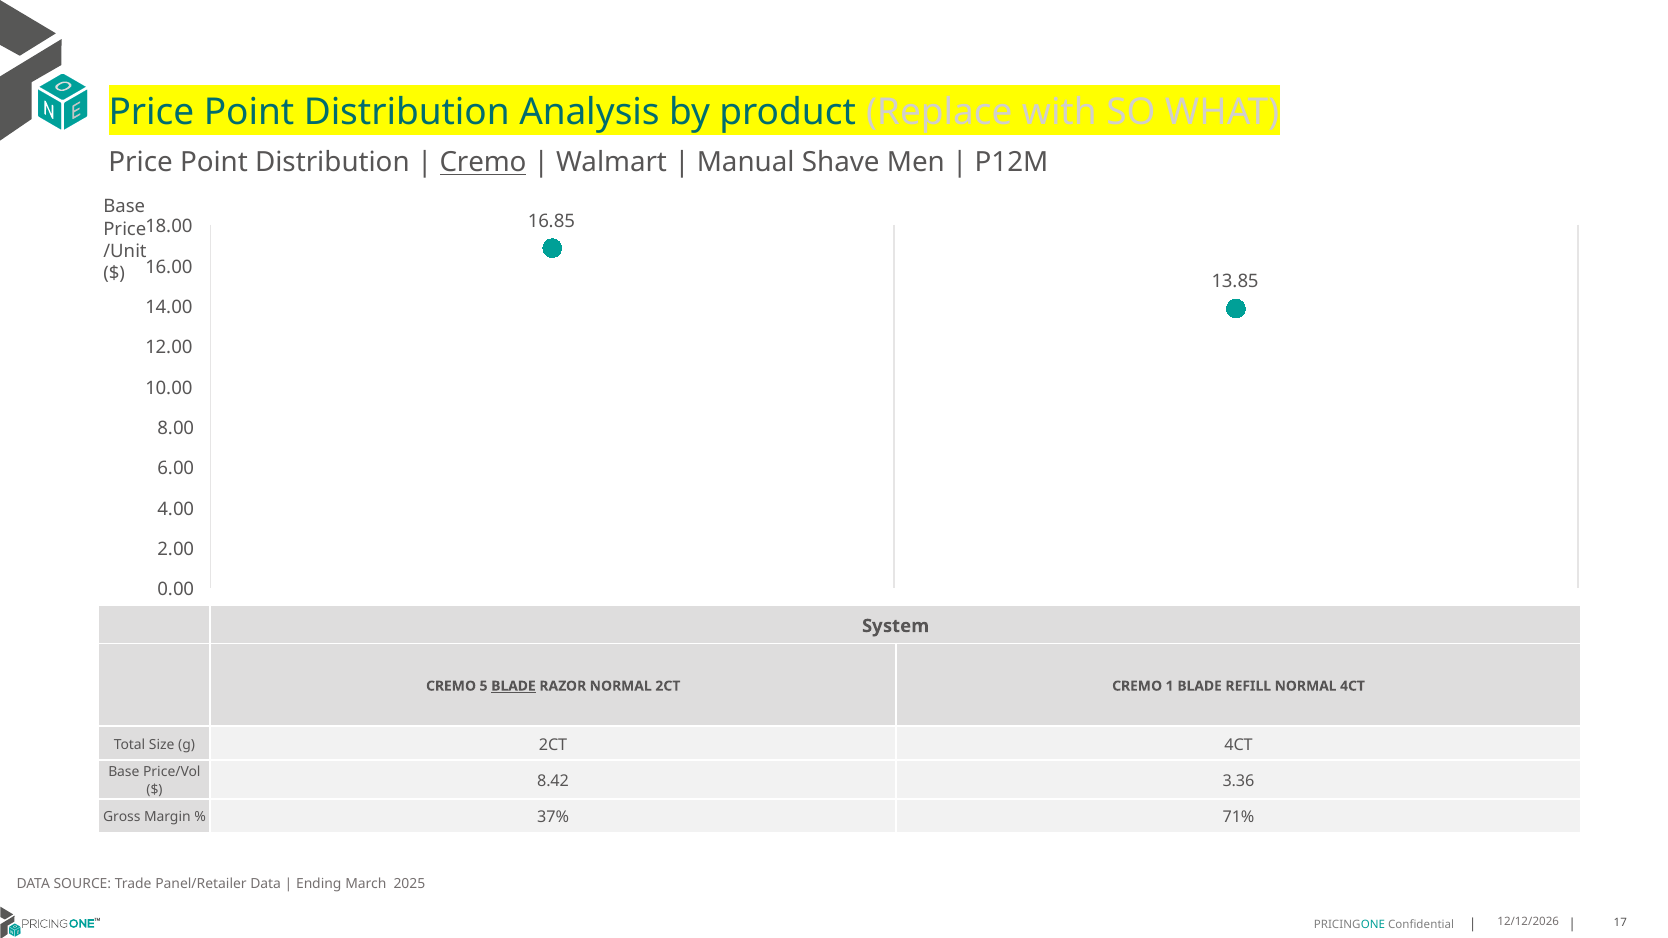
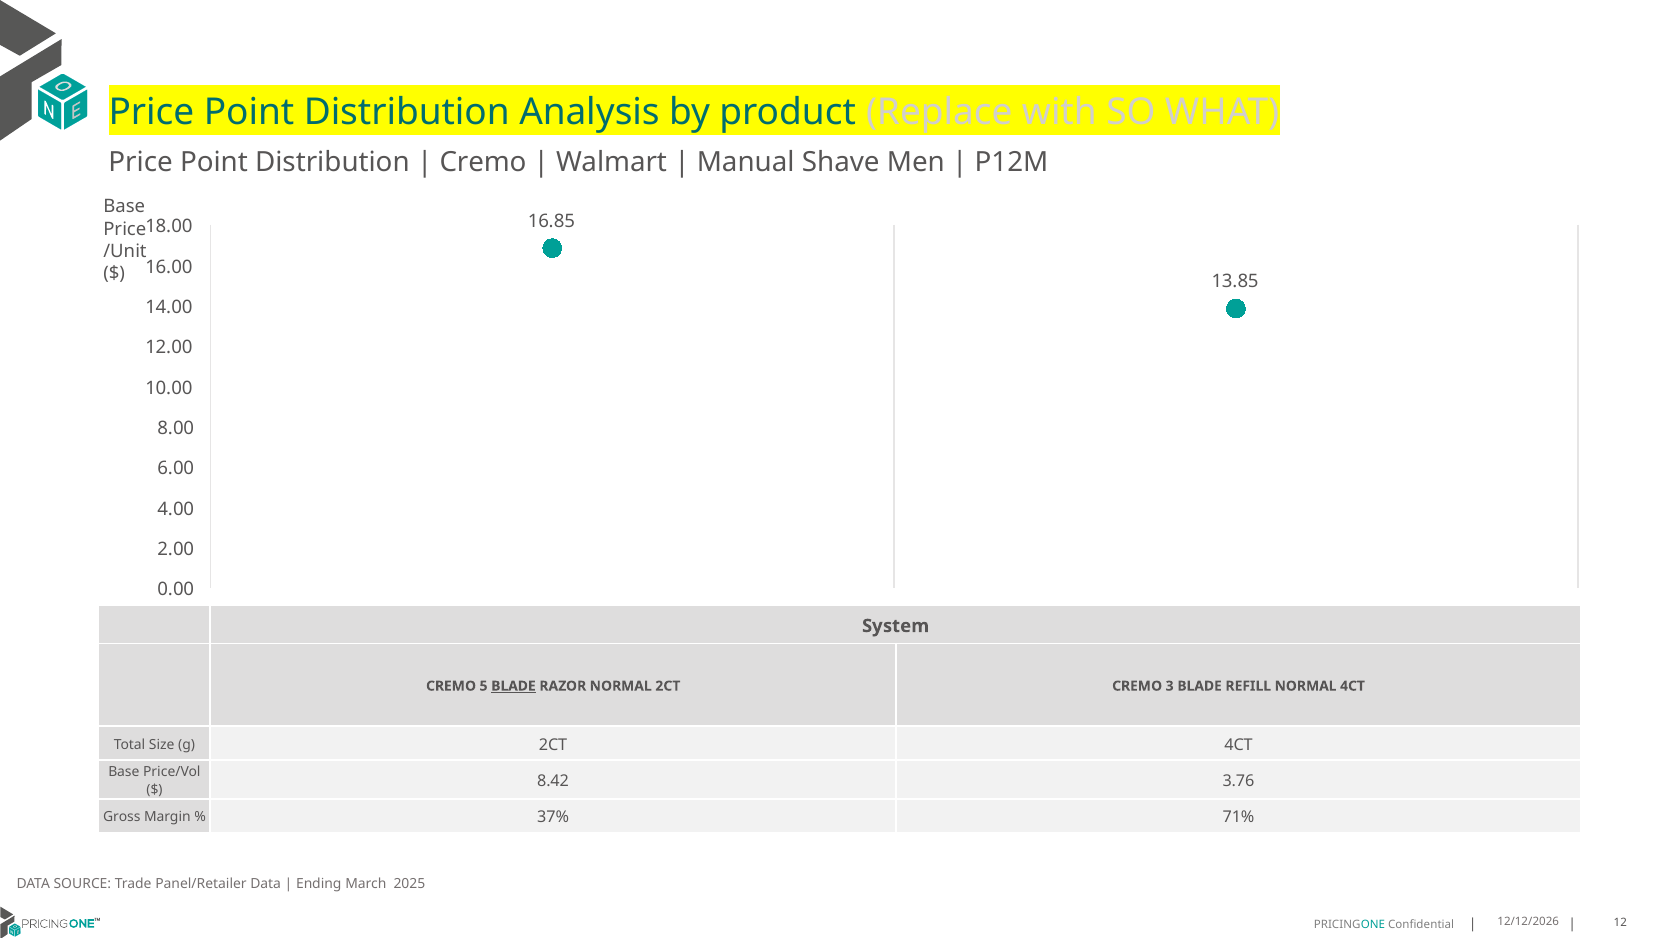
Cremo at (483, 163) underline: present -> none
1: 1 -> 3
3.36: 3.36 -> 3.76
17: 17 -> 12
